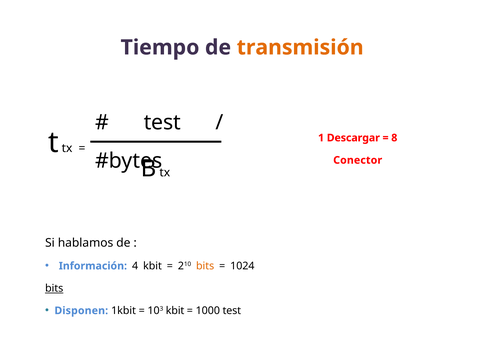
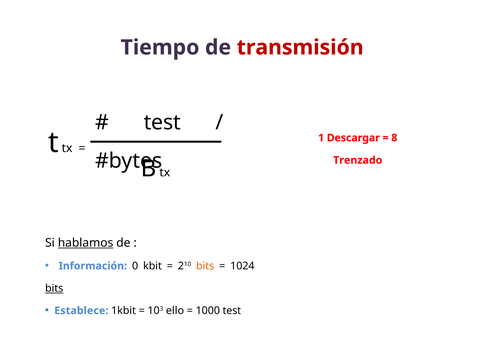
transmisión colour: orange -> red
Conector: Conector -> Trenzado
hablamos underline: none -> present
4: 4 -> 0
Disponen: Disponen -> Establece
103 kbit: kbit -> ello
